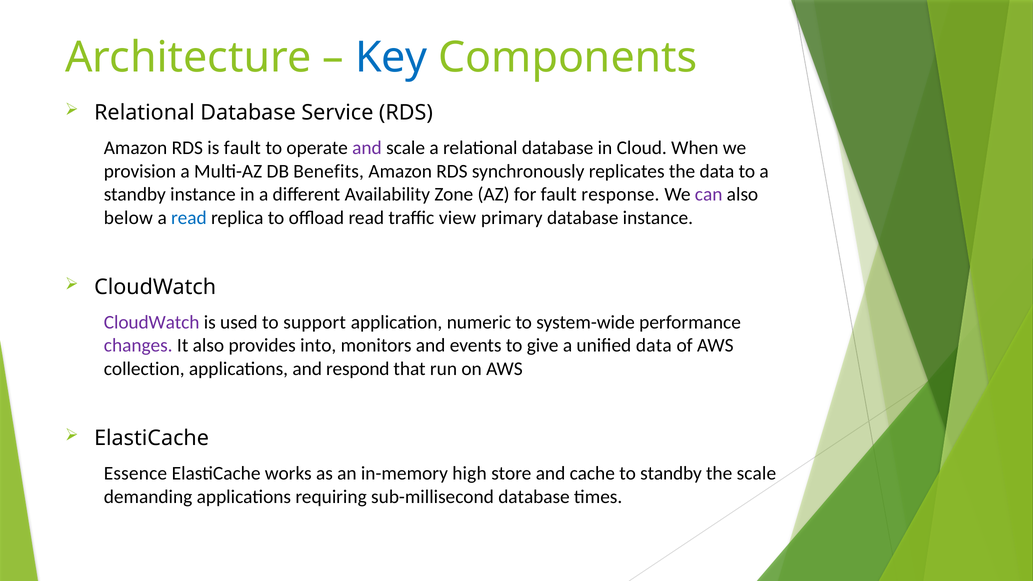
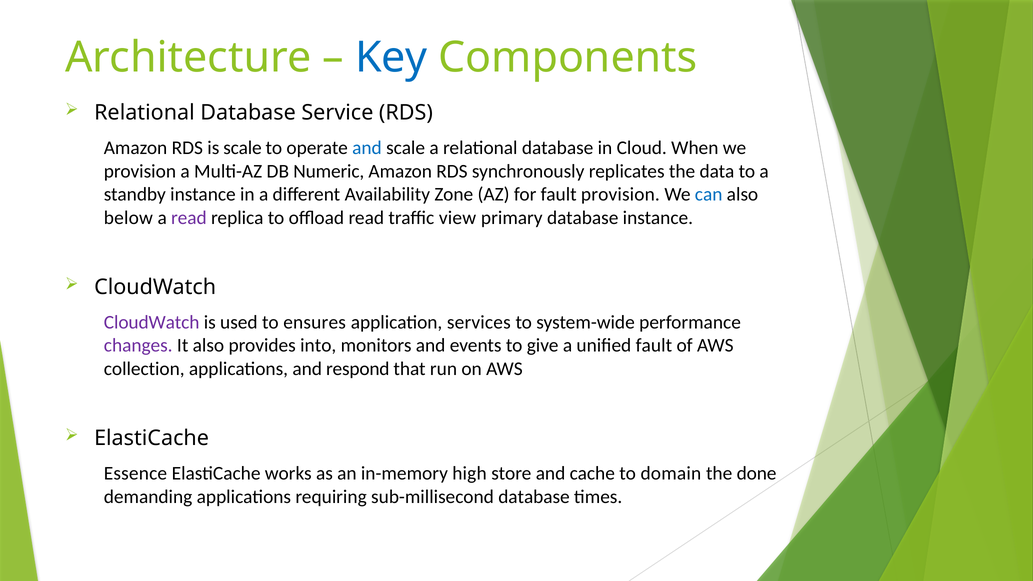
is fault: fault -> scale
and at (367, 148) colour: purple -> blue
Benefits: Benefits -> Numeric
fault response: response -> provision
can colour: purple -> blue
read at (189, 218) colour: blue -> purple
support: support -> ensures
numeric: numeric -> services
unified data: data -> fault
to standby: standby -> domain
the scale: scale -> done
